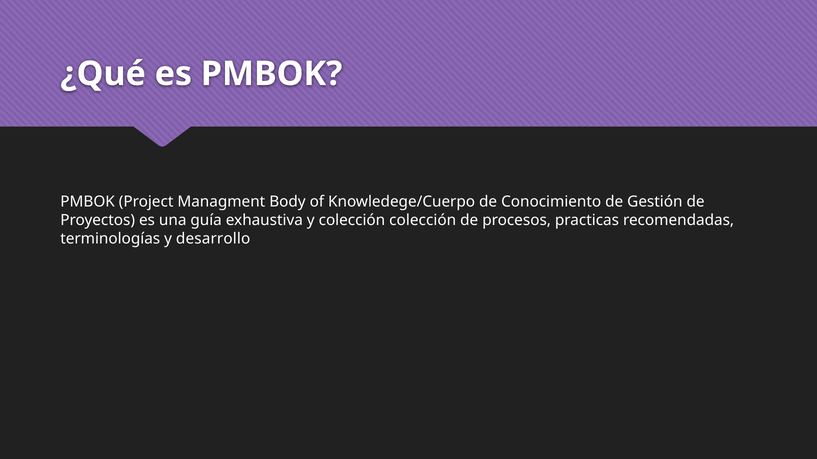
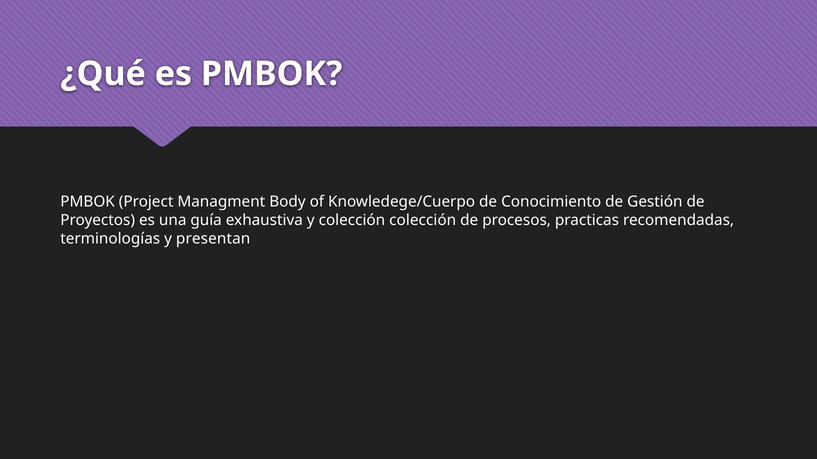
desarrollo: desarrollo -> presentan
